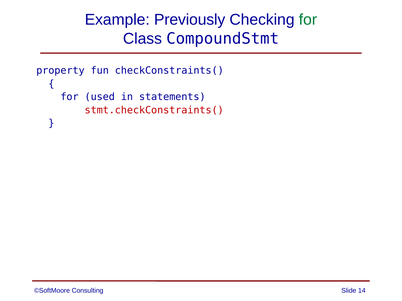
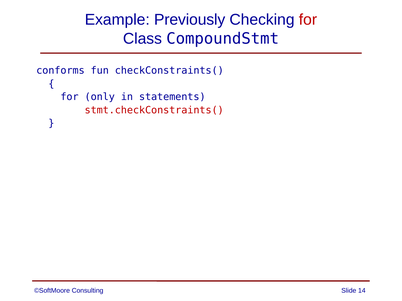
for at (308, 20) colour: green -> red
property: property -> conforms
used: used -> only
